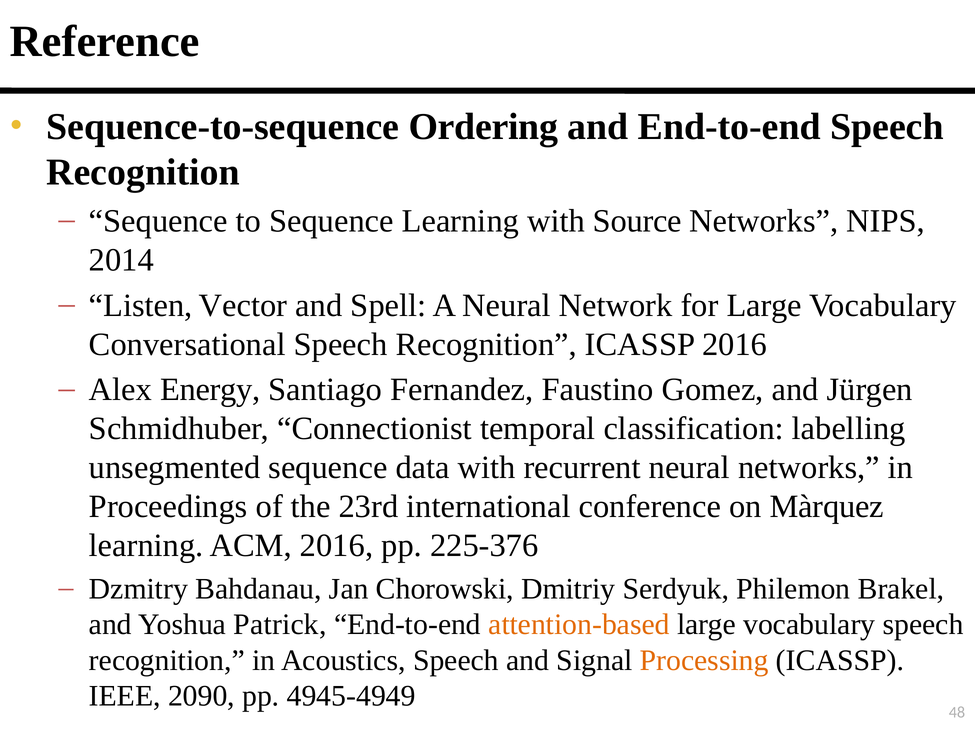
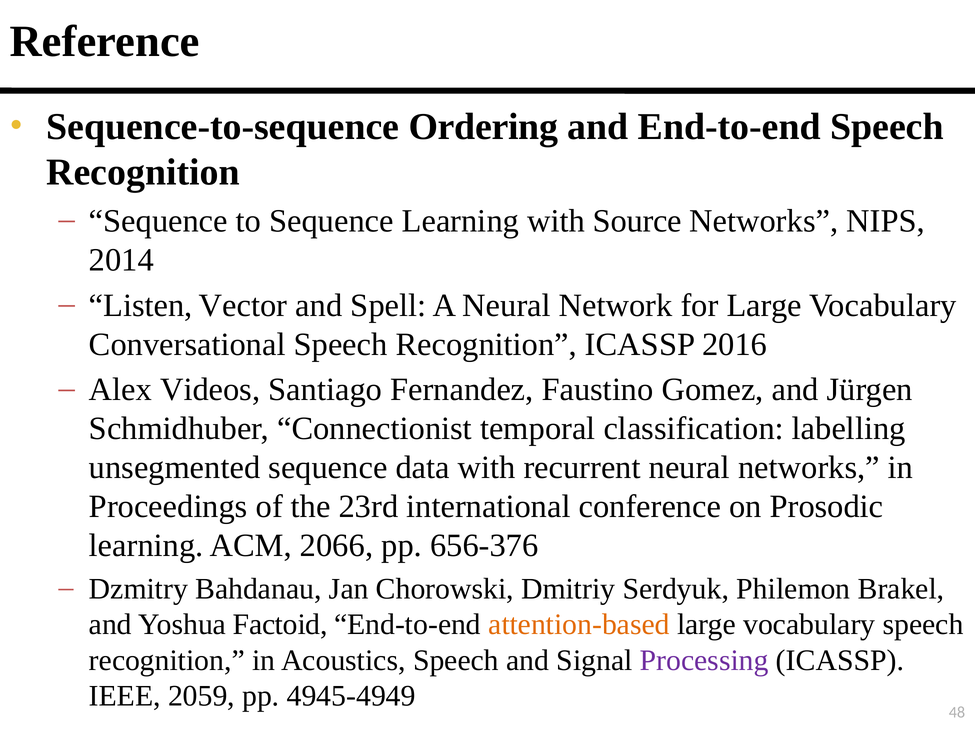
Energy: Energy -> Videos
Màrquez: Màrquez -> Prosodic
ACM 2016: 2016 -> 2066
225-376: 225-376 -> 656-376
Patrick: Patrick -> Factoid
Processing colour: orange -> purple
2090: 2090 -> 2059
